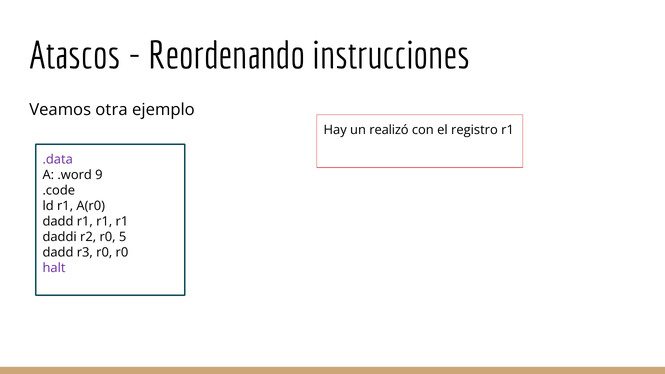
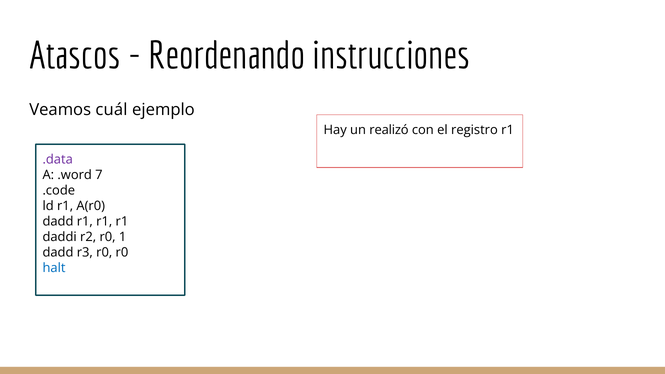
otra: otra -> cuál
9: 9 -> 7
5: 5 -> 1
halt colour: purple -> blue
